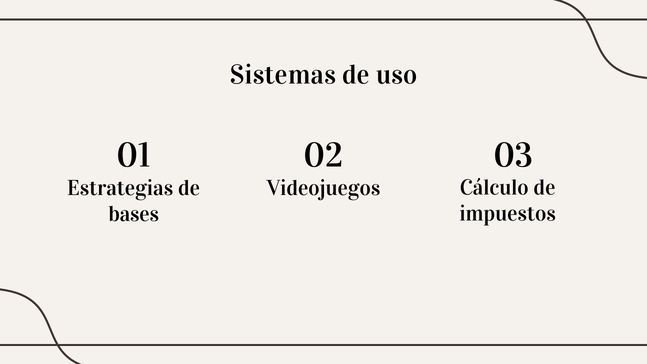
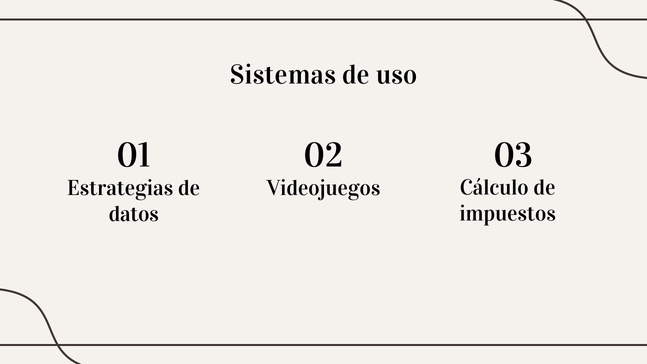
bases: bases -> datos
